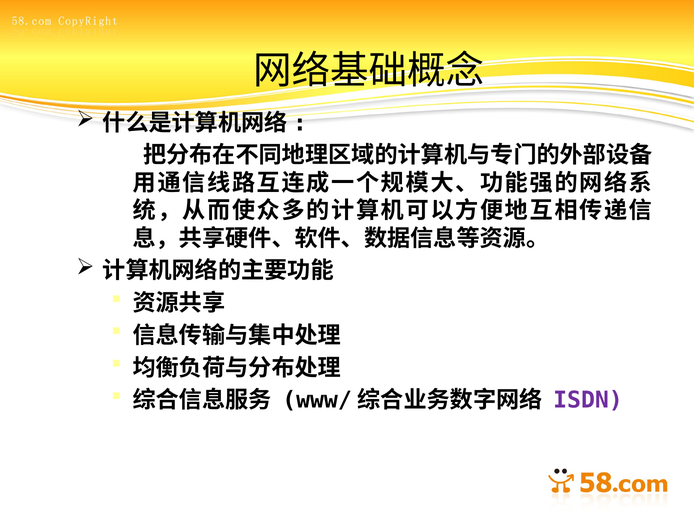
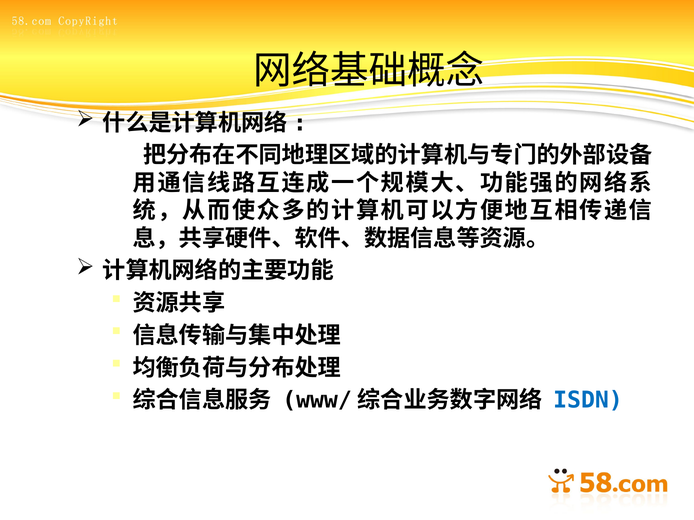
ISDN colour: purple -> blue
